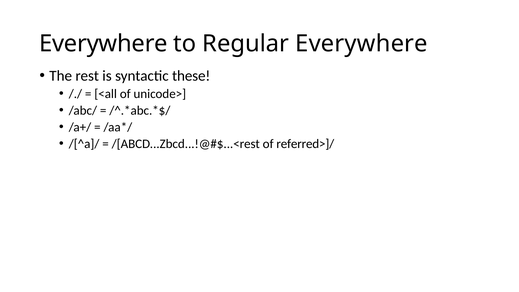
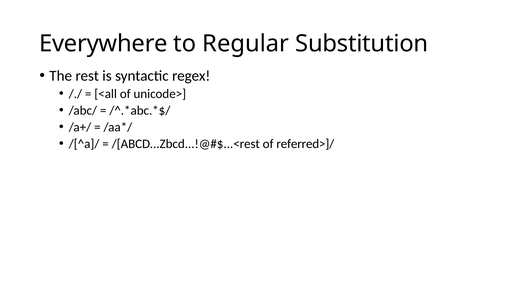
Regular Everywhere: Everywhere -> Substitution
these: these -> regex
